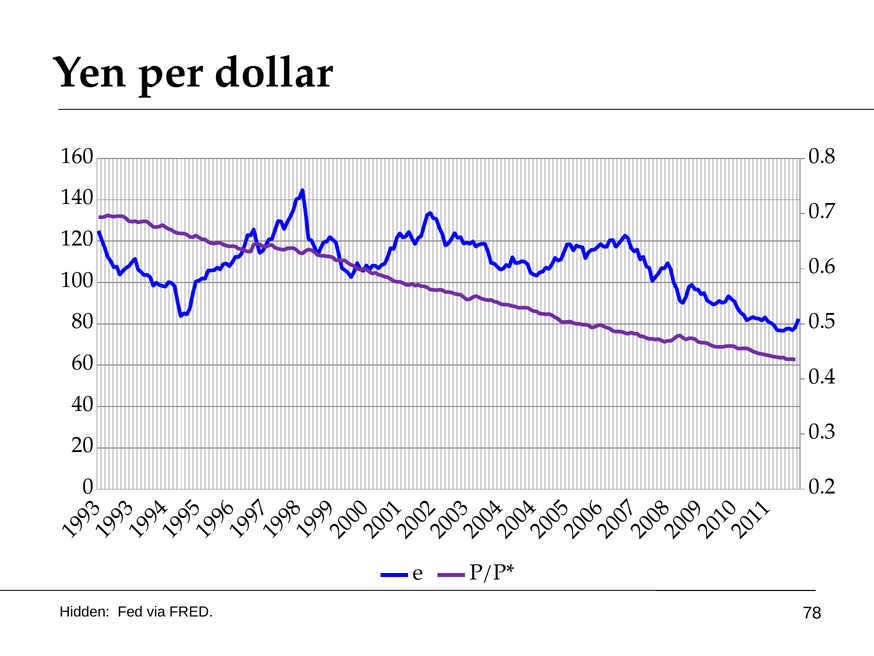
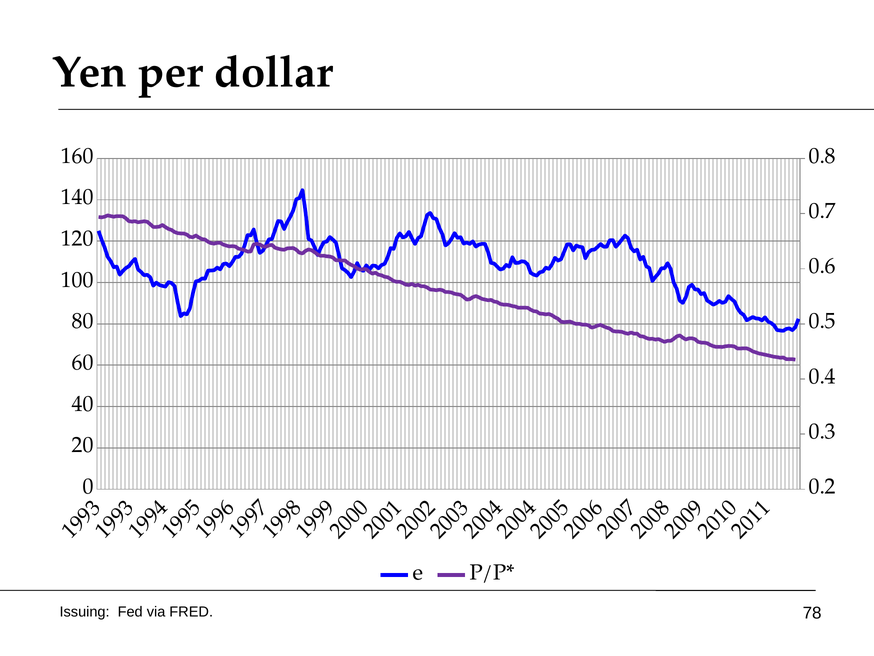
Hidden: Hidden -> Issuing
